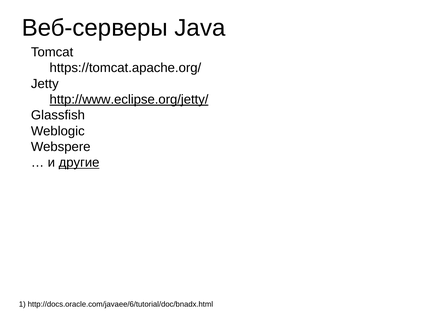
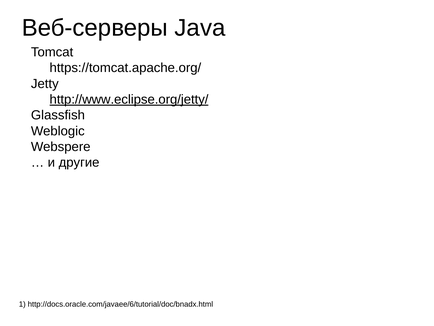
другие underline: present -> none
